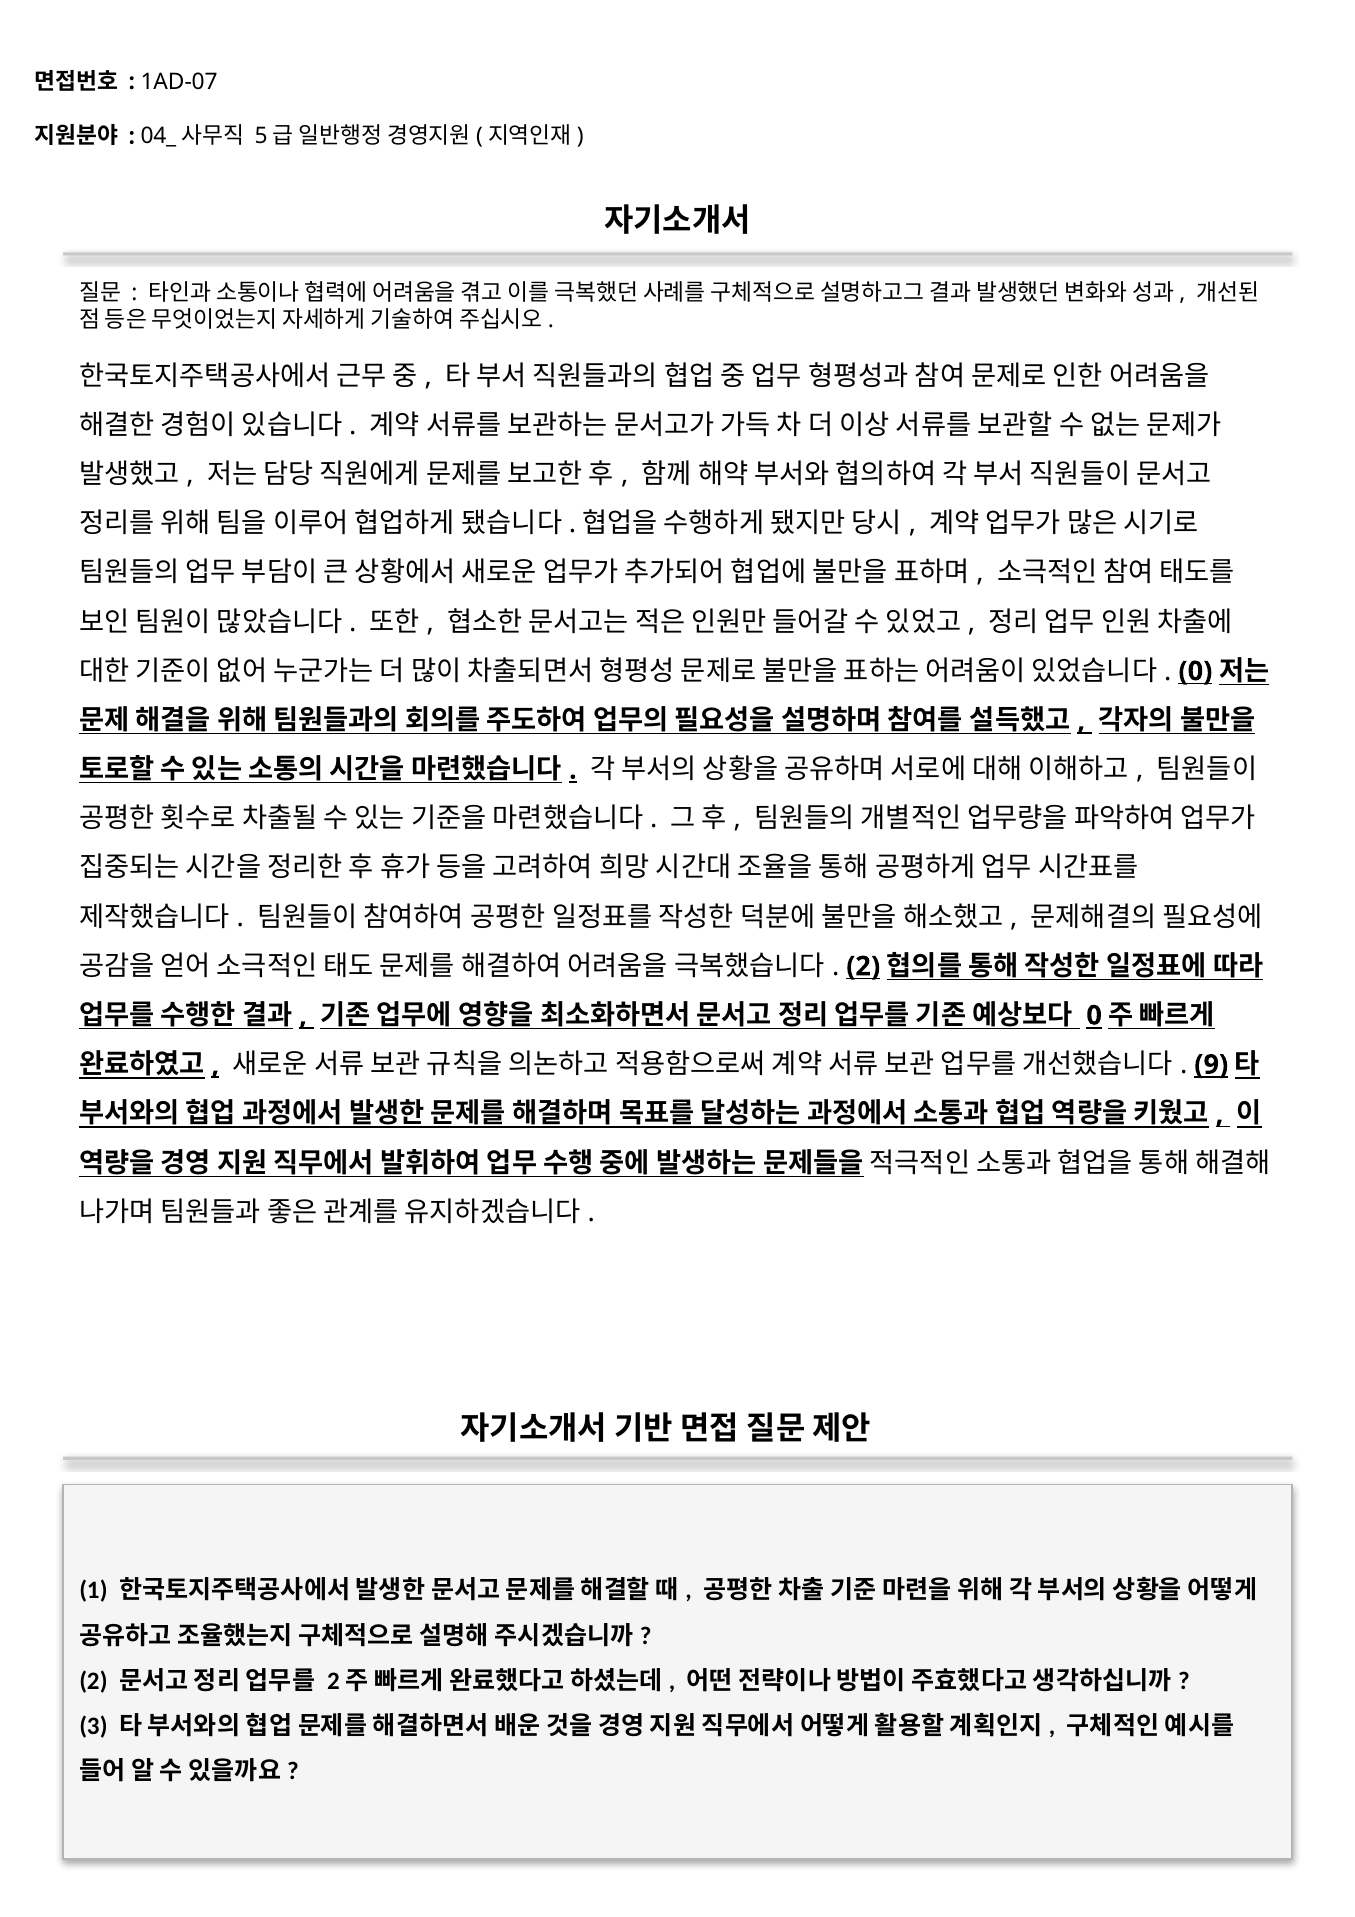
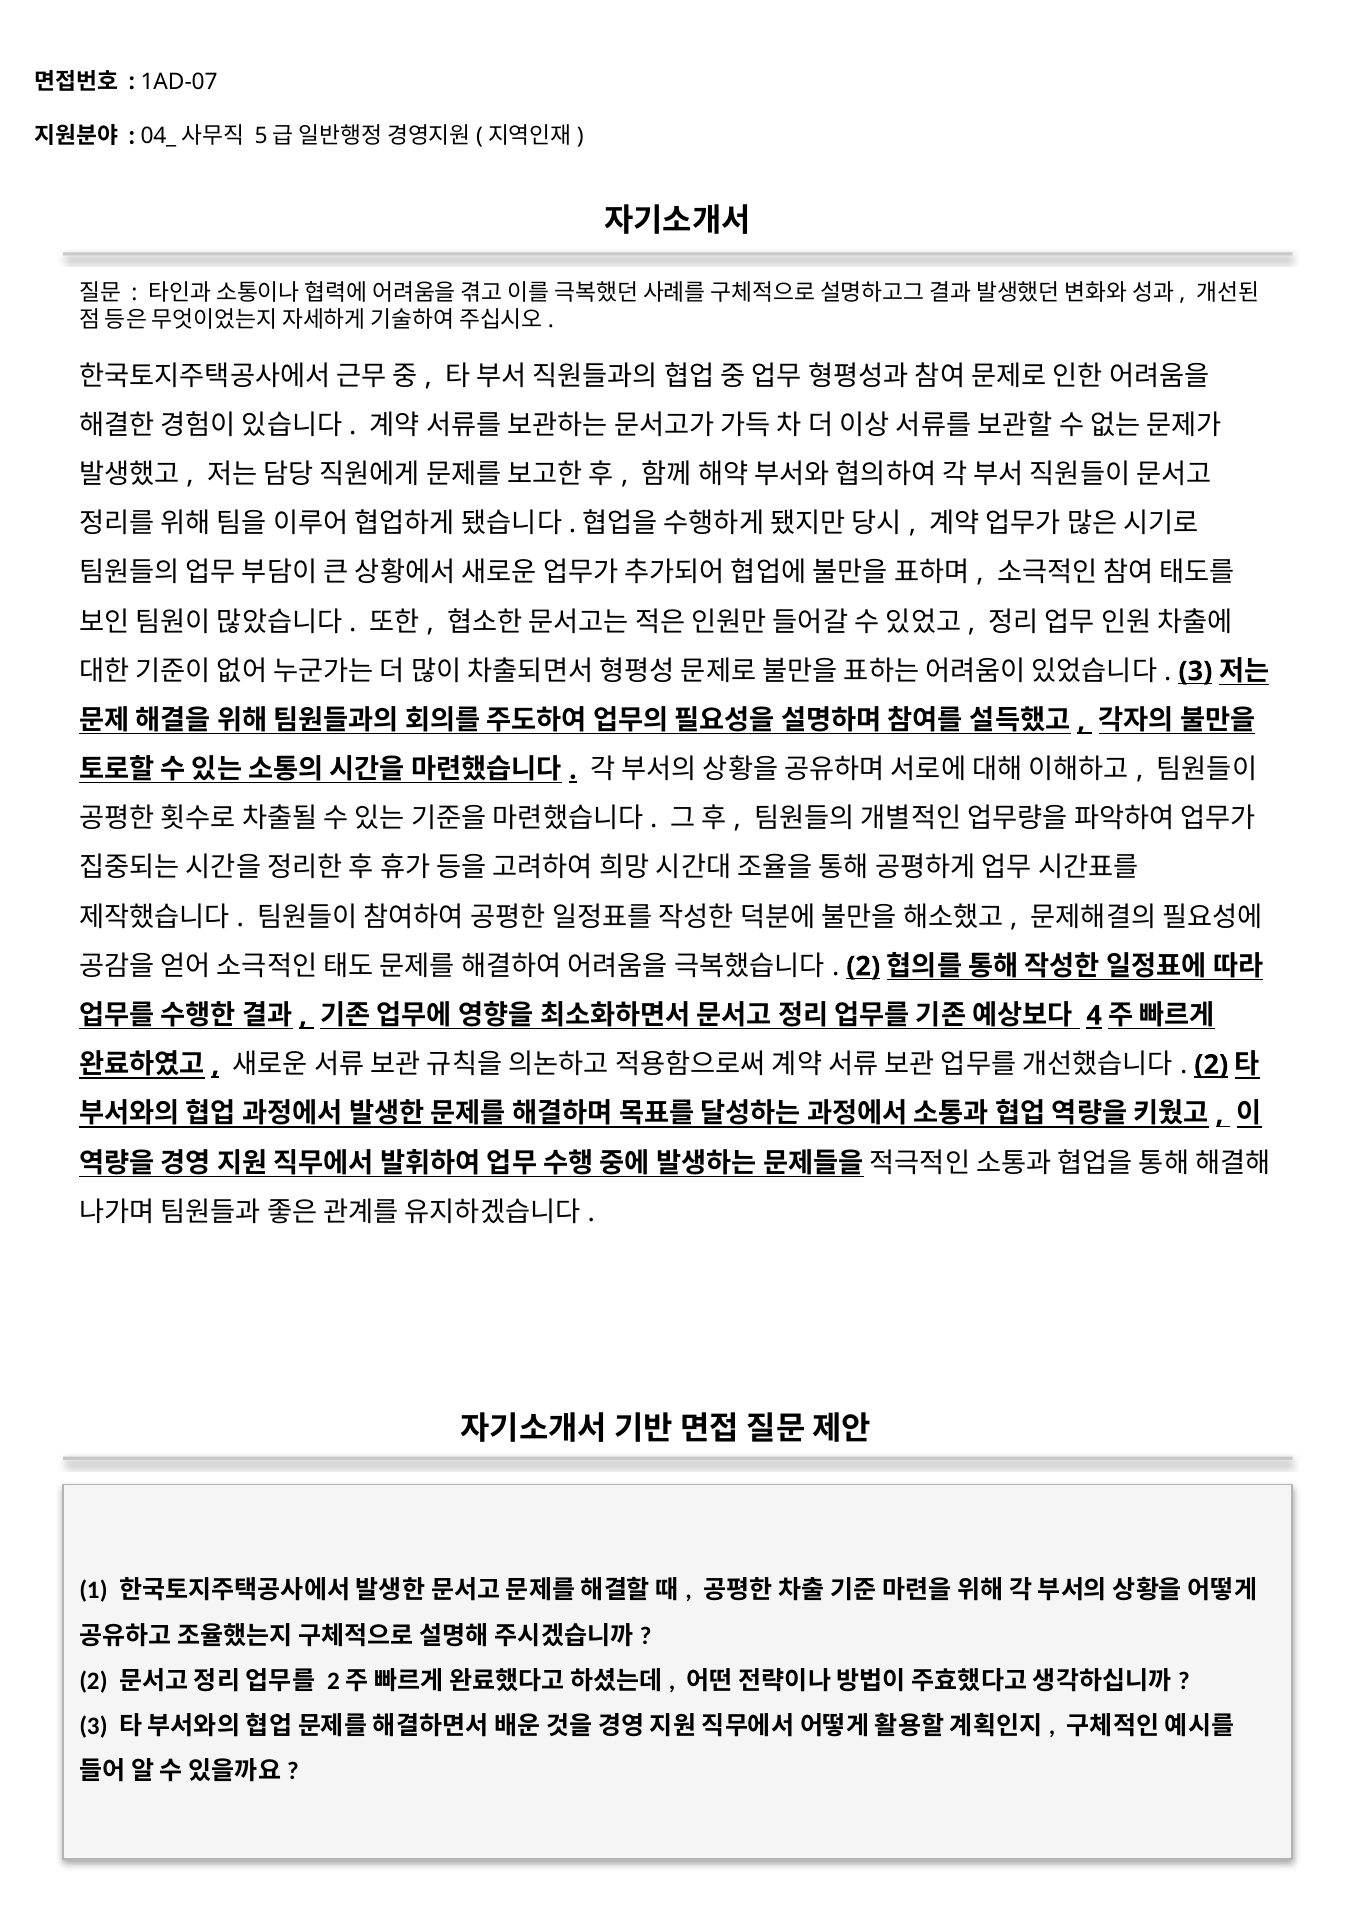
0 at (1195, 671): 0 -> 3
0 at (1094, 1015): 0 -> 4
9 at (1211, 1064): 9 -> 2
